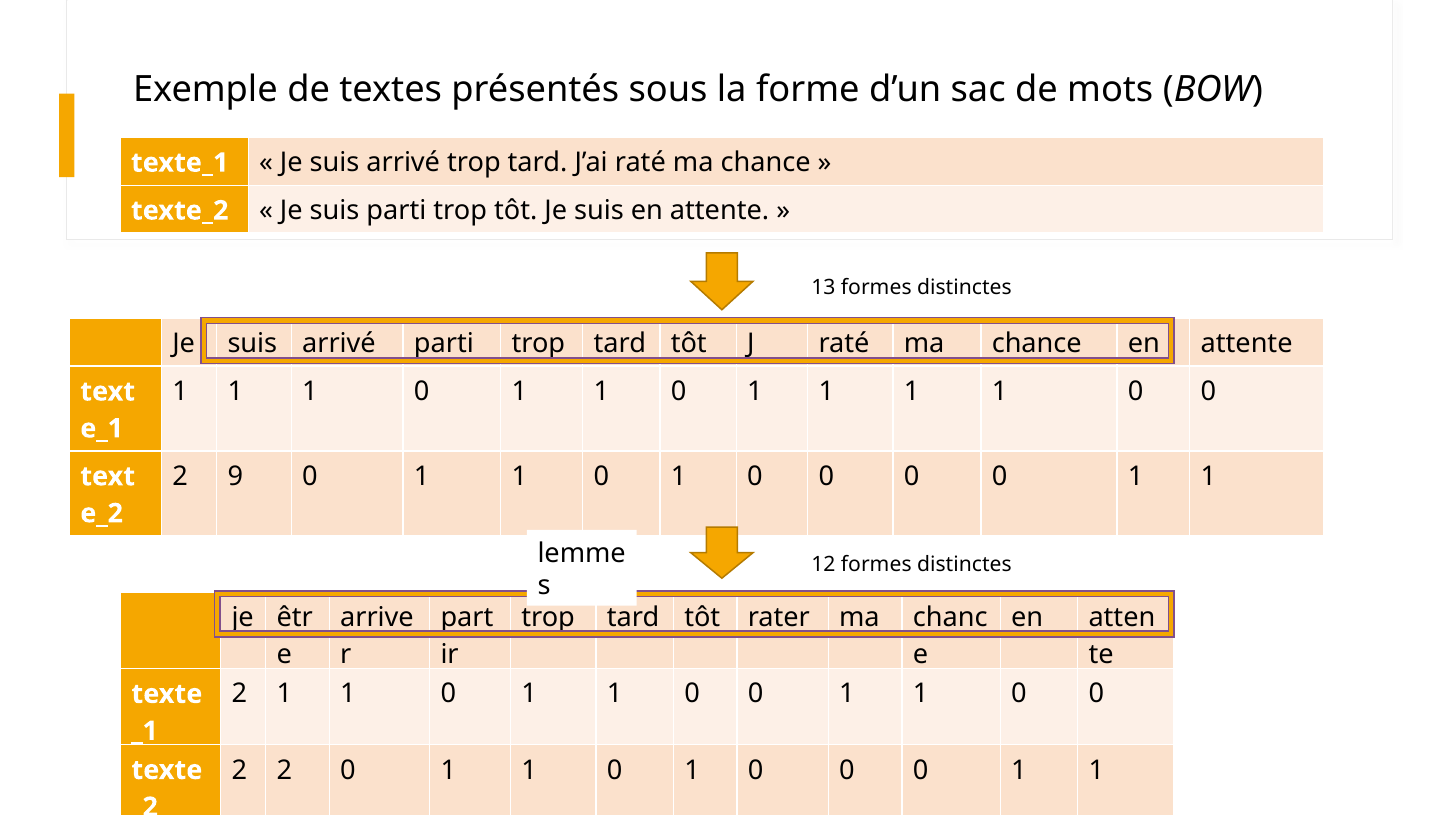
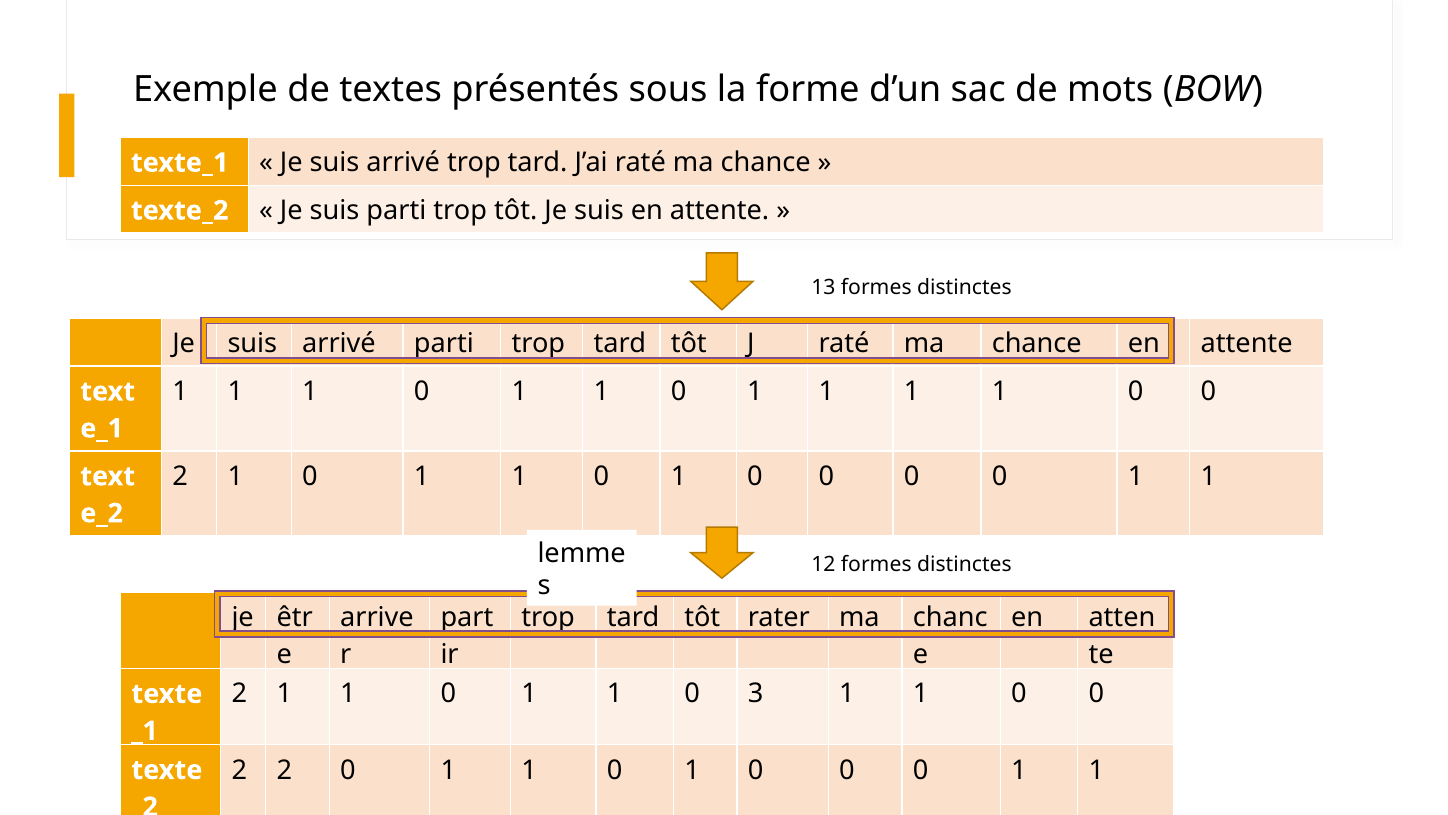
9 at (235, 476): 9 -> 1
0 at (756, 694): 0 -> 3
